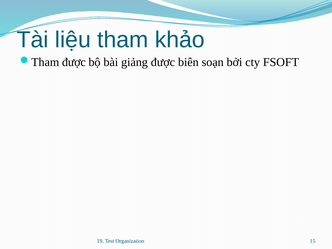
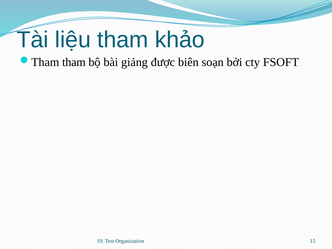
được at (74, 62): được -> tham
